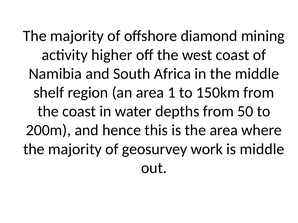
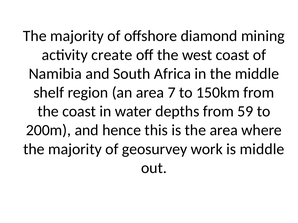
higher: higher -> create
1: 1 -> 7
50: 50 -> 59
